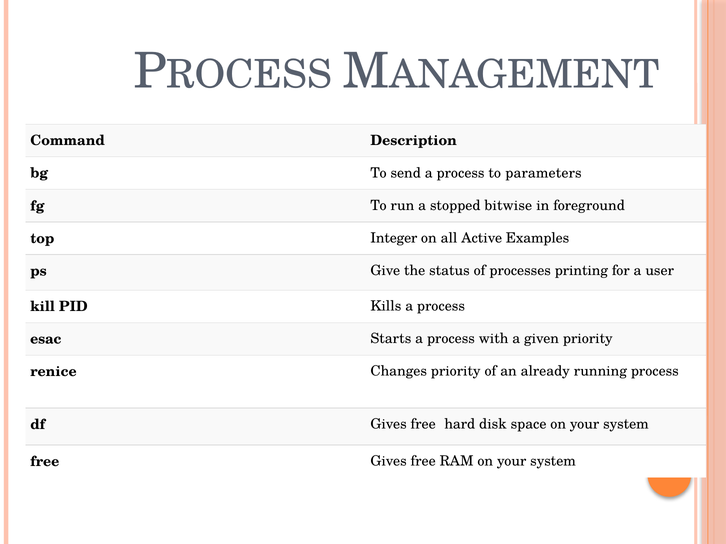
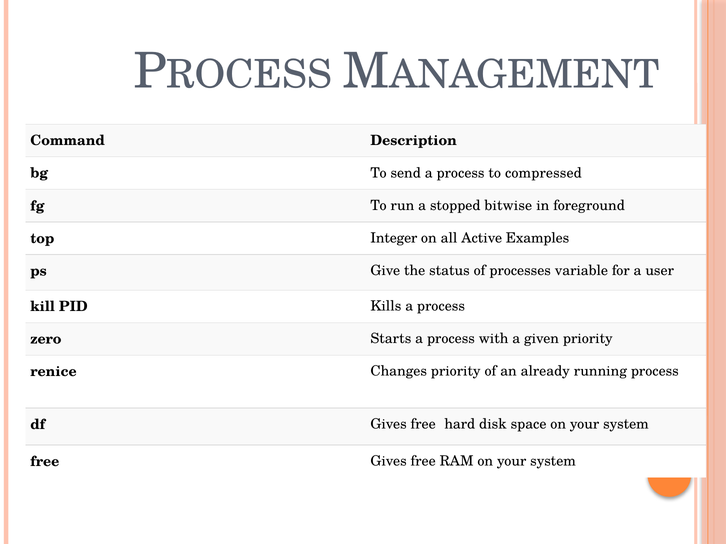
parameters: parameters -> compressed
printing: printing -> variable
esac: esac -> zero
